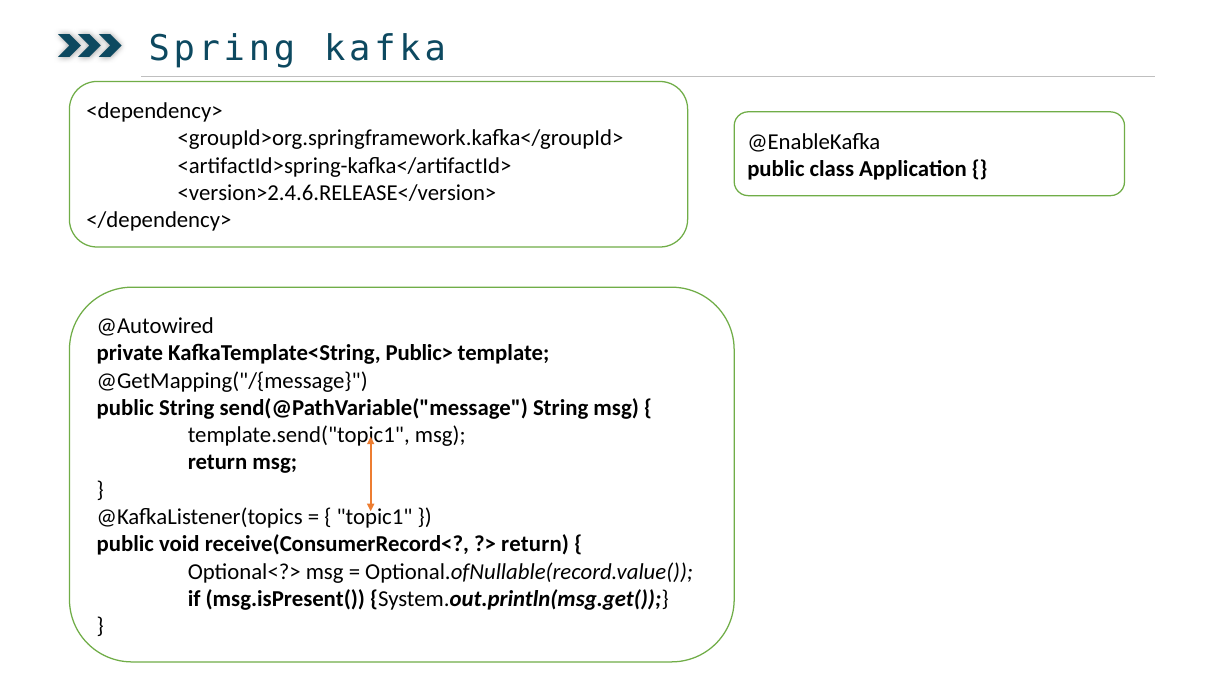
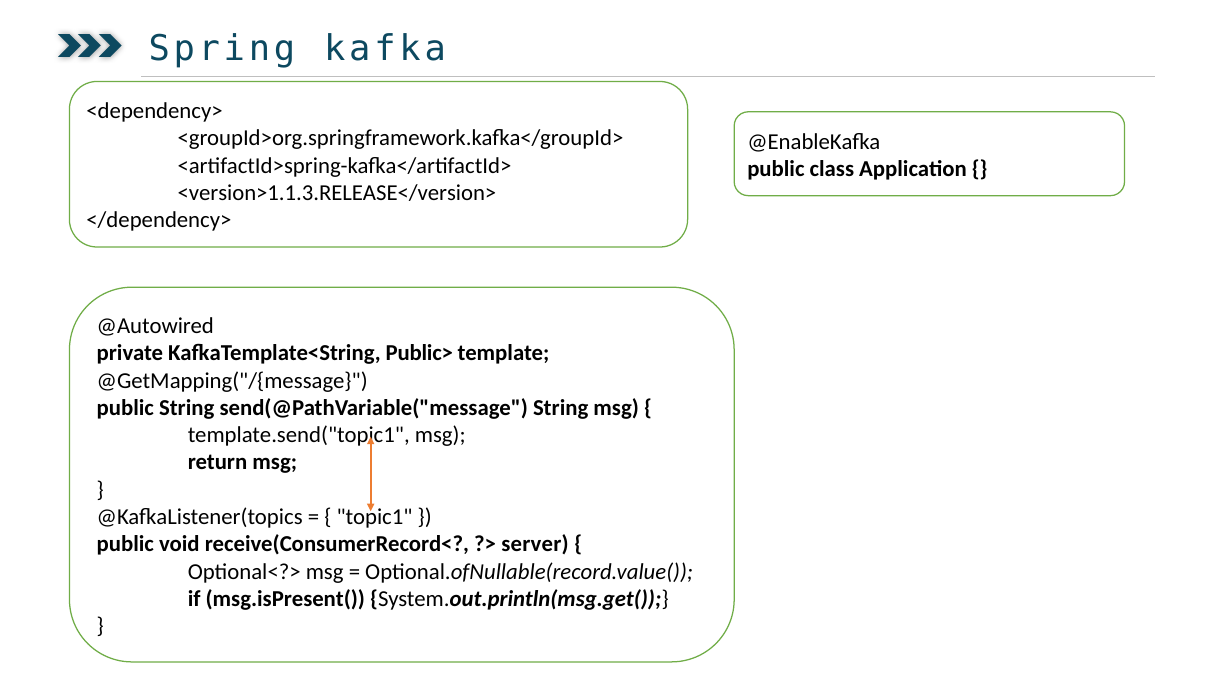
<version>2.4.6.RELEASE</version>: <version>2.4.6.RELEASE</version> -> <version>1.1.3.RELEASE</version>
return at (535, 545): return -> server
